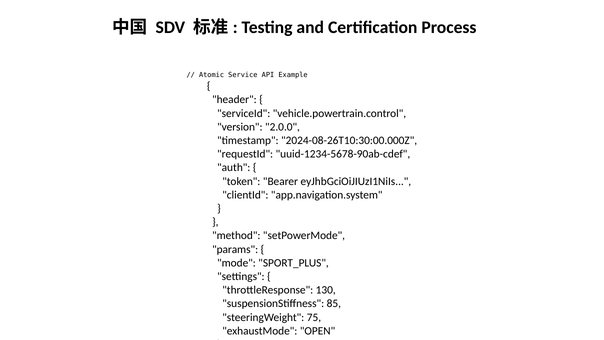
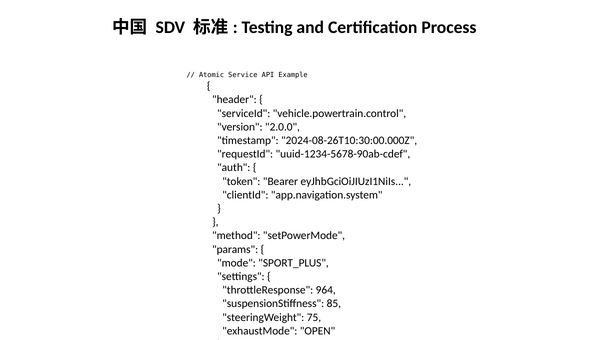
130: 130 -> 964
